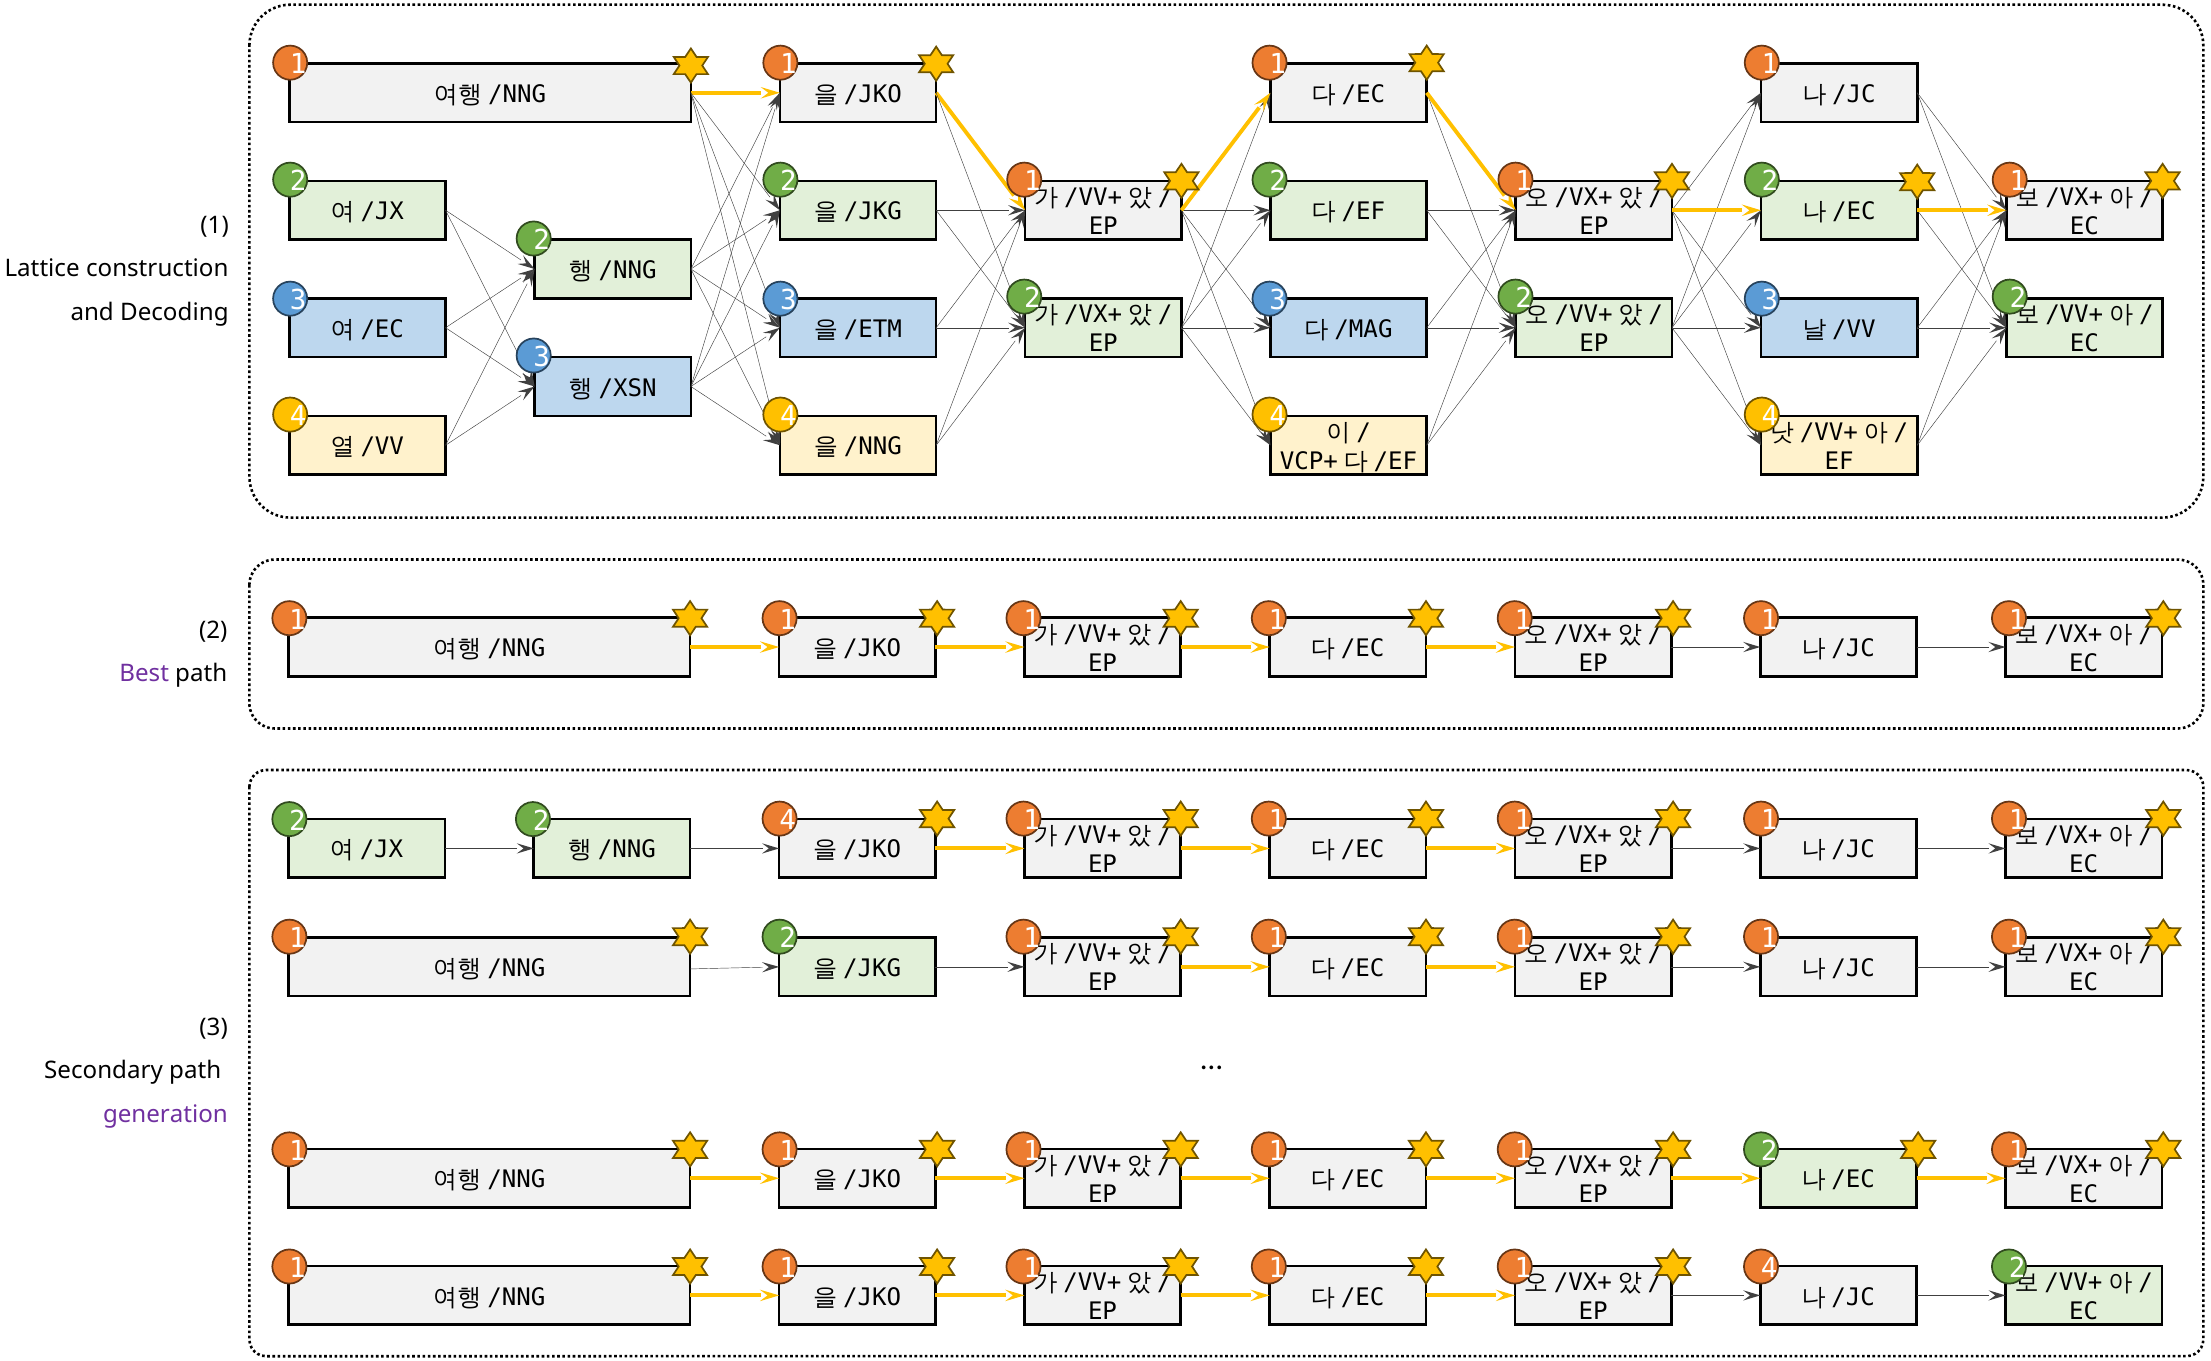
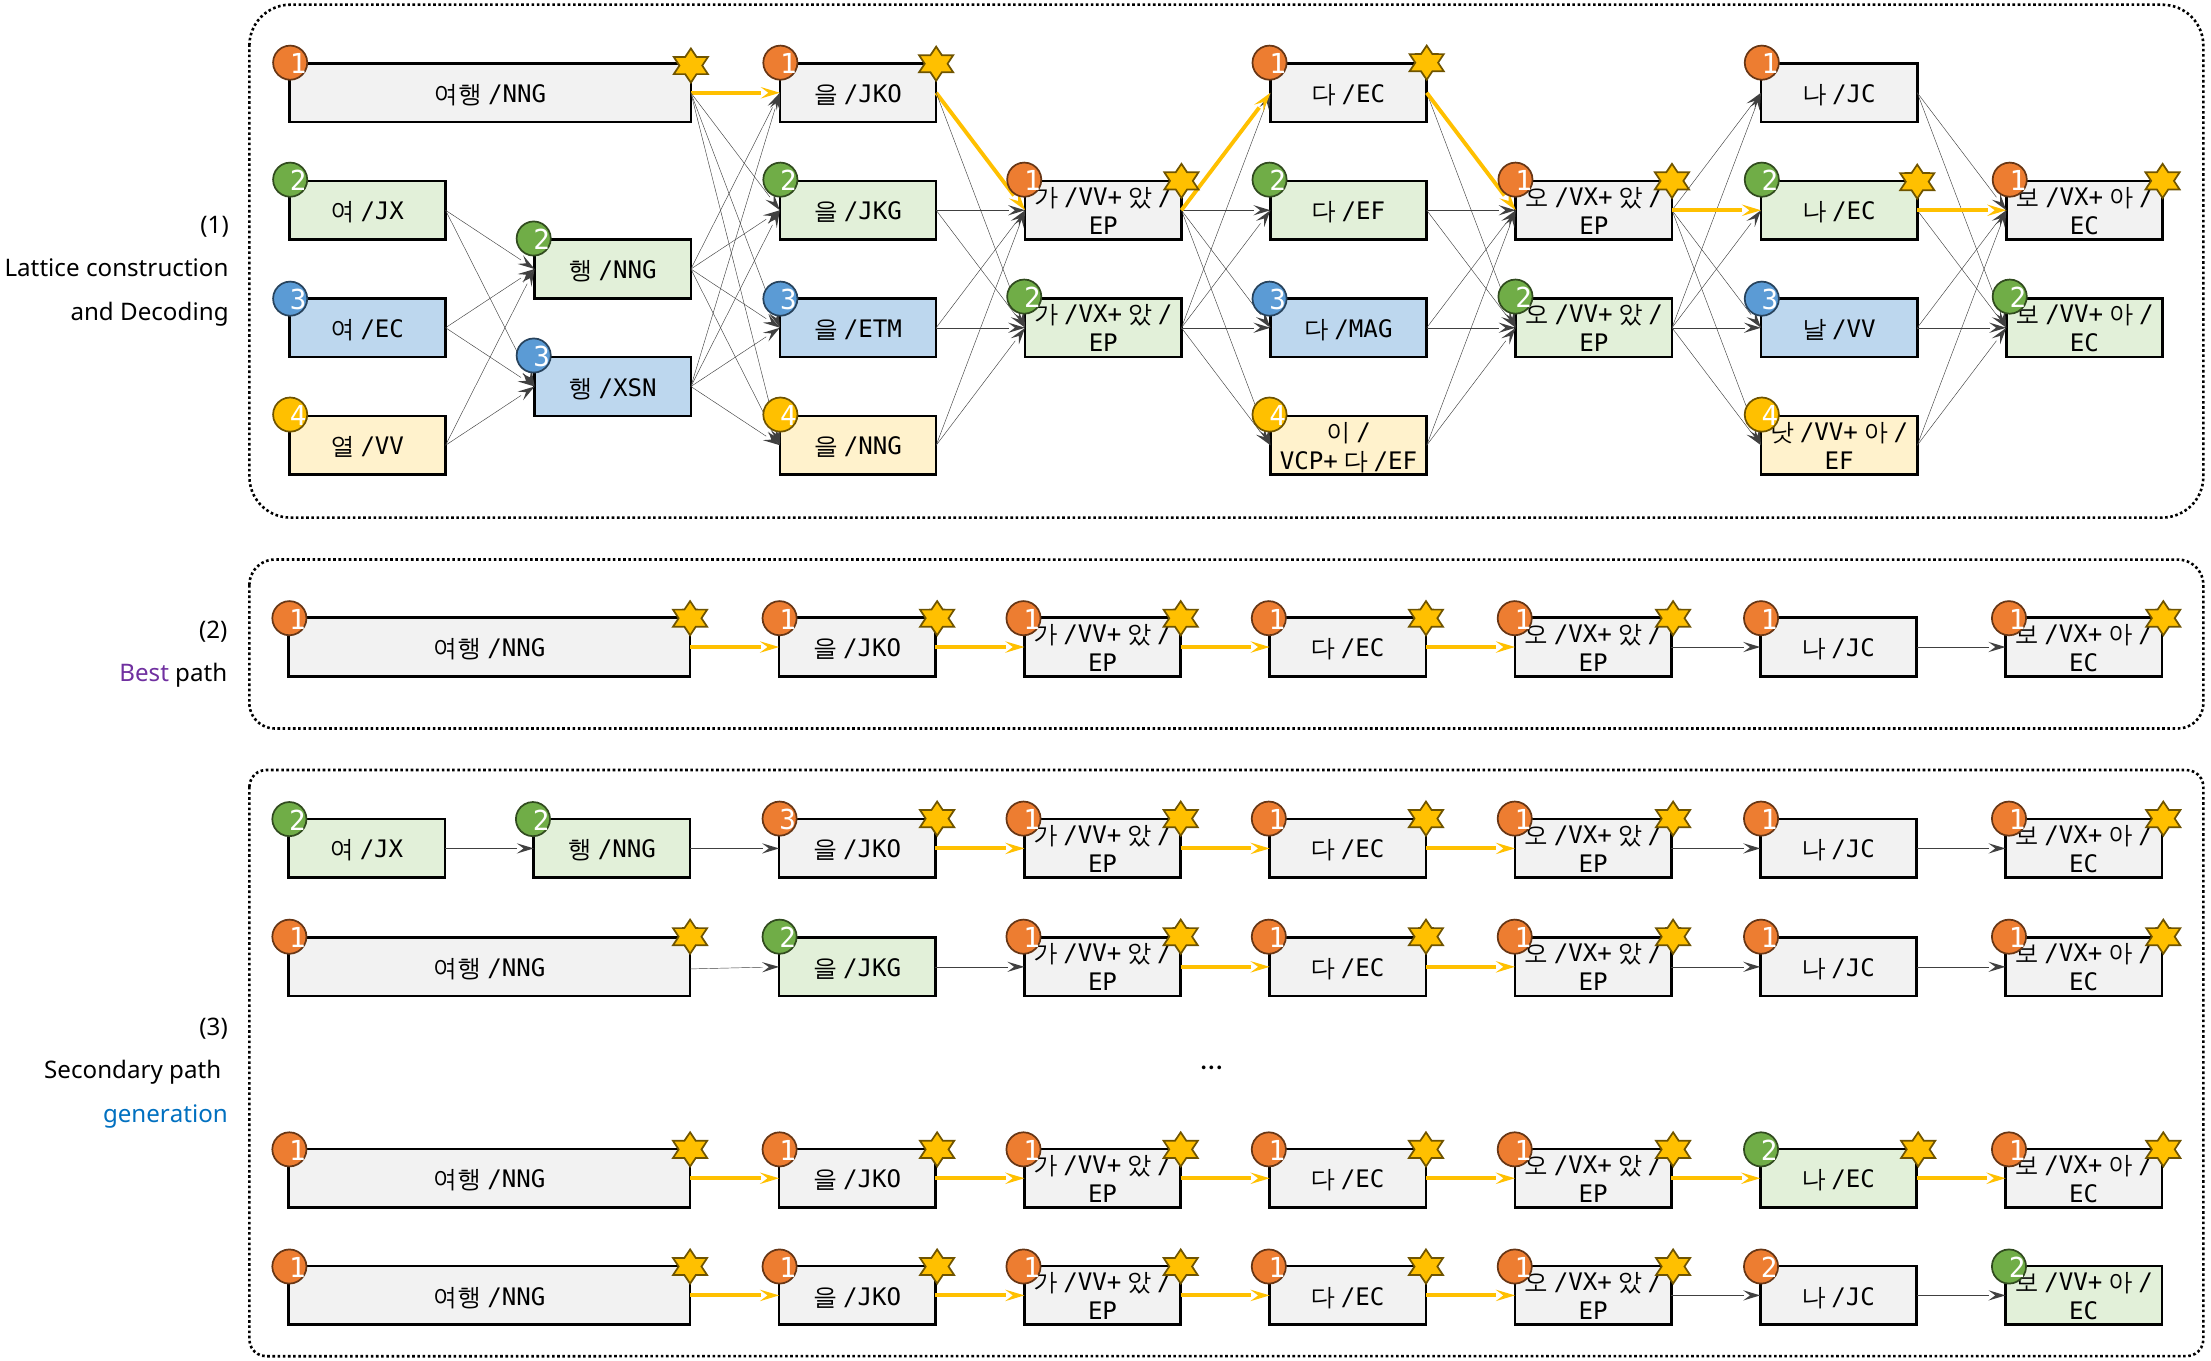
4 at (788, 821): 4 -> 3
generation colour: purple -> blue
4 at (1769, 1268): 4 -> 2
